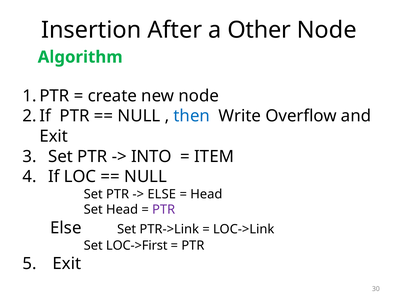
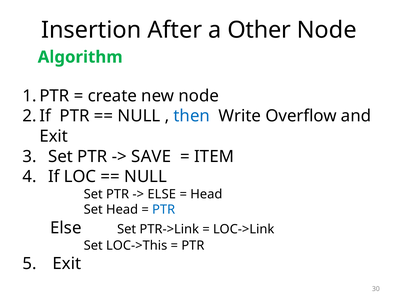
INTO: INTO -> SAVE
PTR at (164, 210) colour: purple -> blue
LOC->First: LOC->First -> LOC->This
